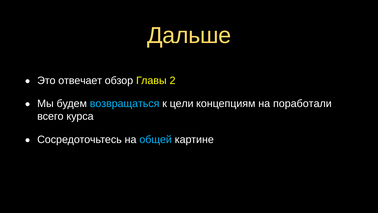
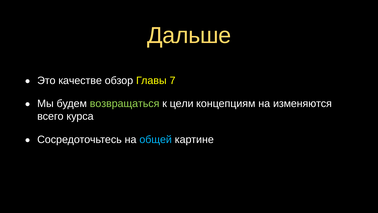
отвечает: отвечает -> качестве
2: 2 -> 7
возвращаться colour: light blue -> light green
поработали: поработали -> изменяются
